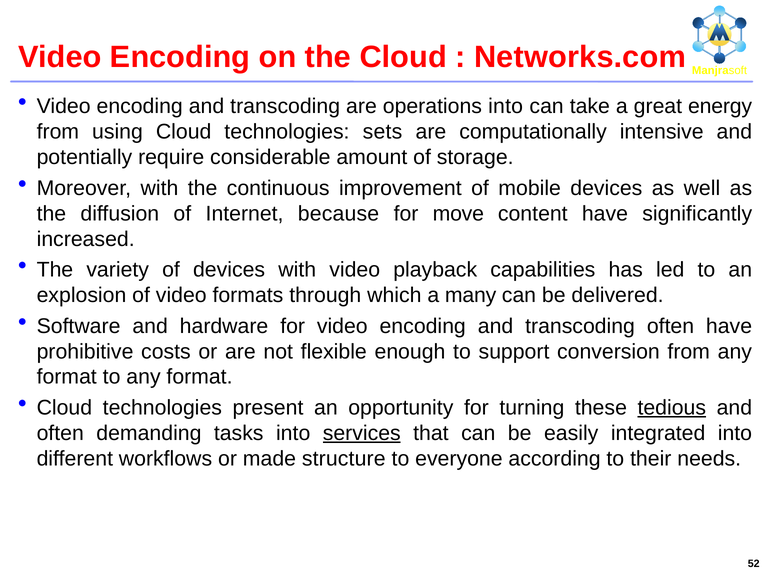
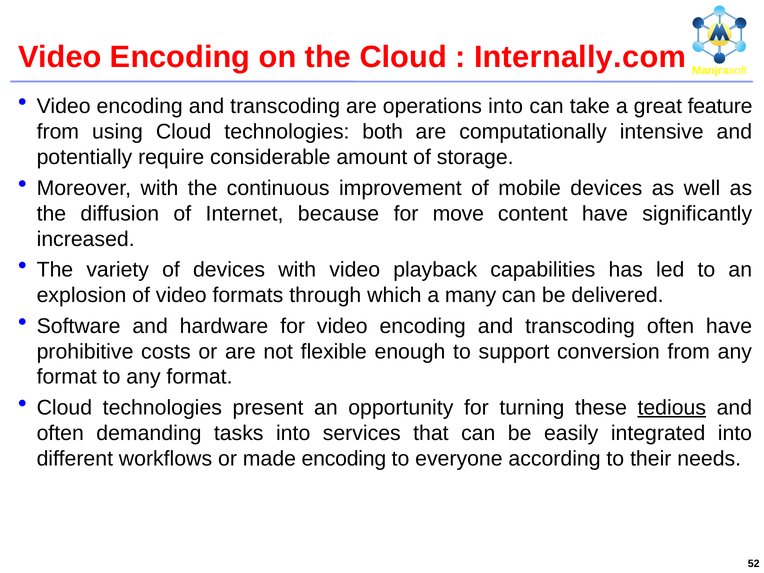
Networks.com: Networks.com -> Internally.com
energy: energy -> feature
sets: sets -> both
services underline: present -> none
made structure: structure -> encoding
